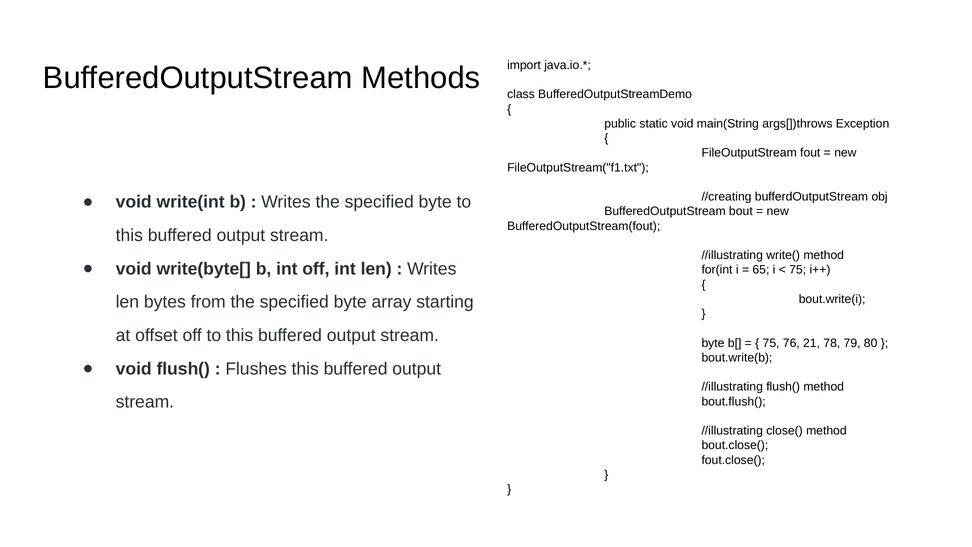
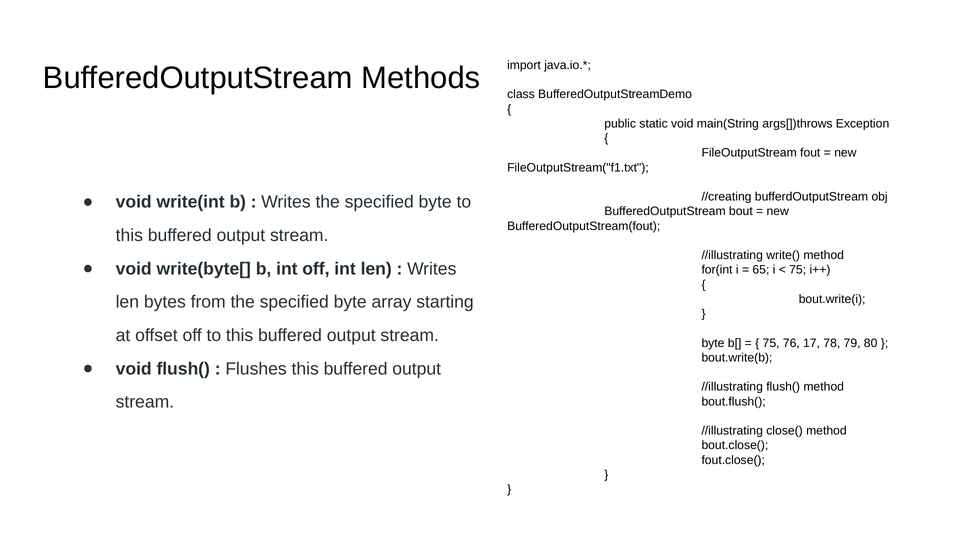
21: 21 -> 17
